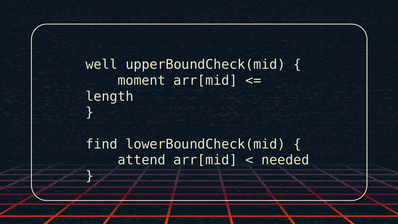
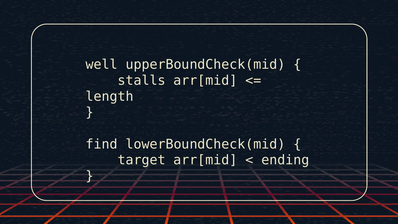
moment: moment -> stalls
attend: attend -> target
needed: needed -> ending
